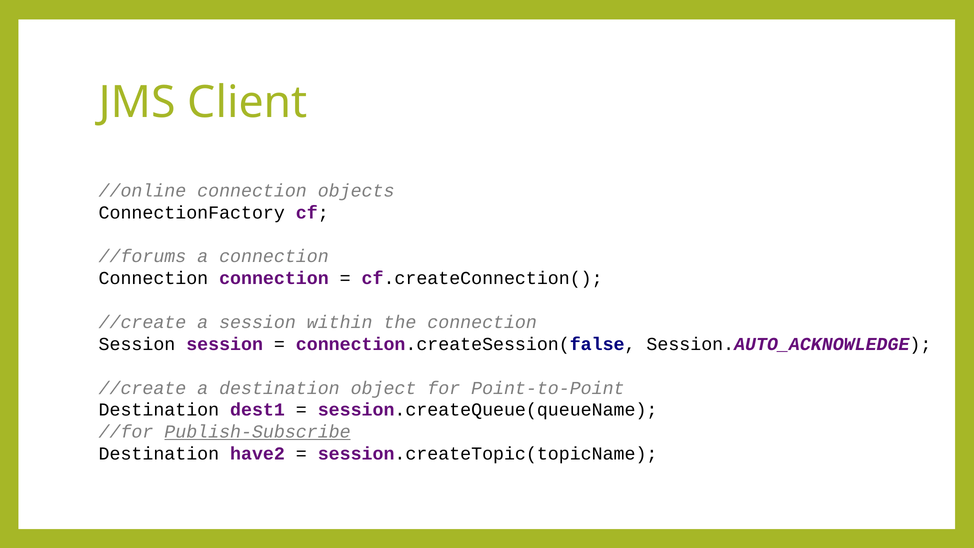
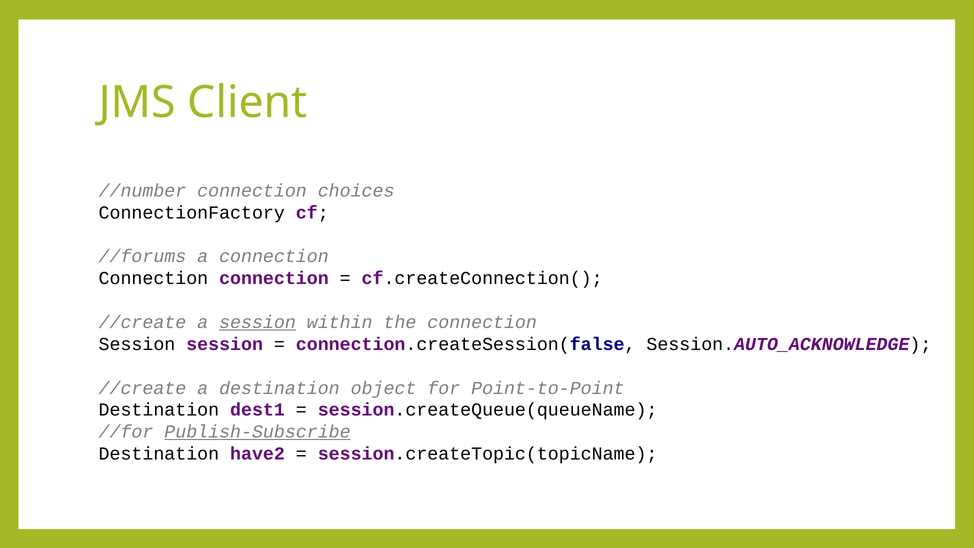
//online: //online -> //number
objects: objects -> choices
session at (257, 322) underline: none -> present
